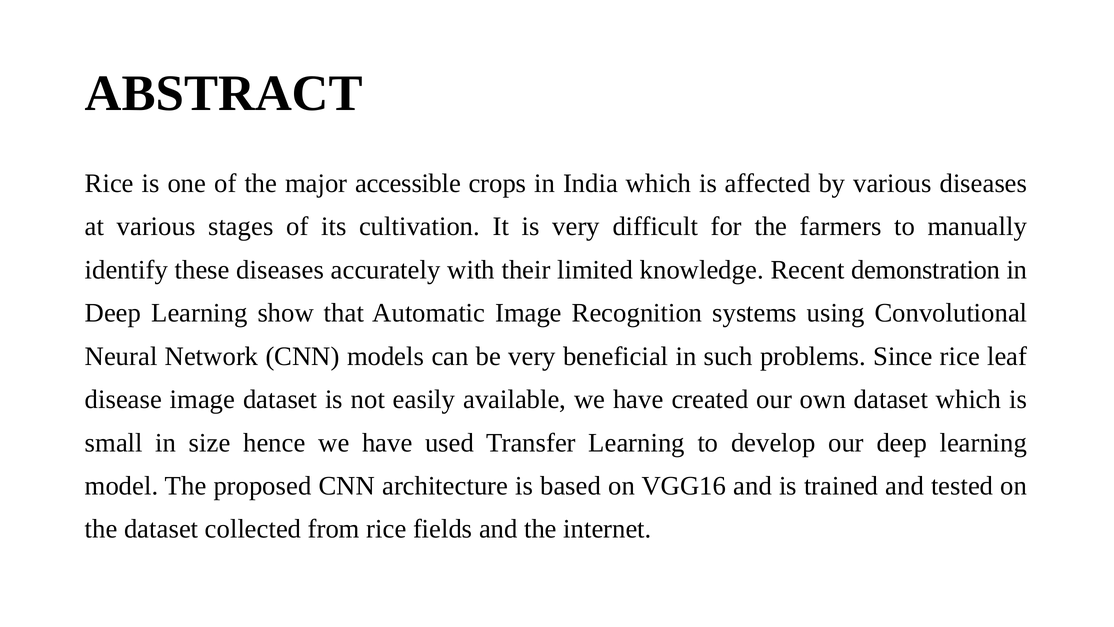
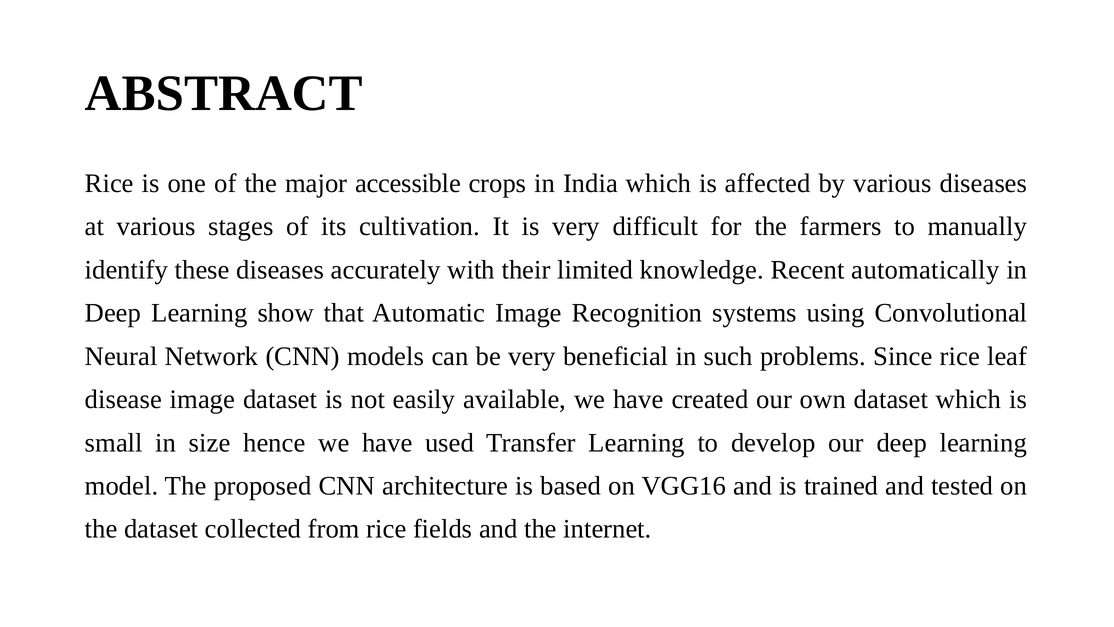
demonstration: demonstration -> automatically
